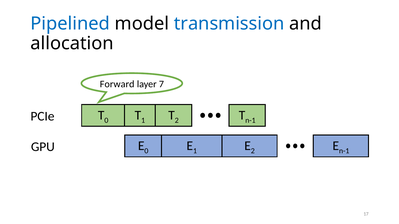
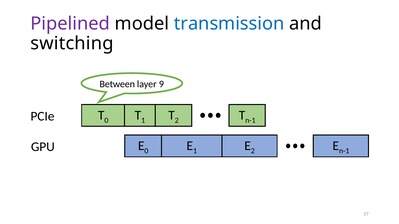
Pipelined colour: blue -> purple
allocation: allocation -> switching
Forward: Forward -> Between
7: 7 -> 9
